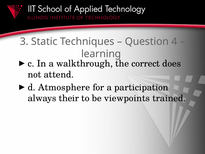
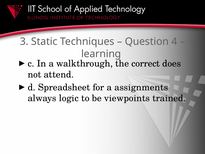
Atmosphere: Atmosphere -> Spreadsheet
participation: participation -> assignments
their: their -> logic
